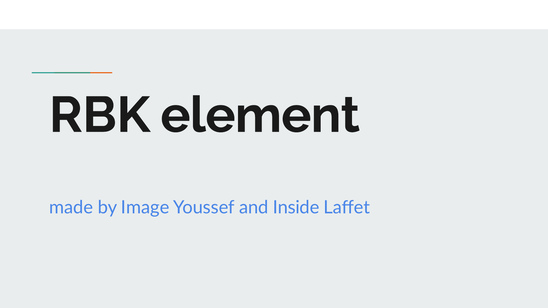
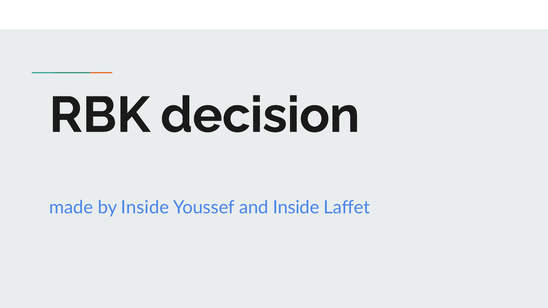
element: element -> decision
by Image: Image -> Inside
